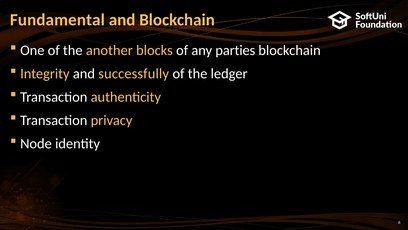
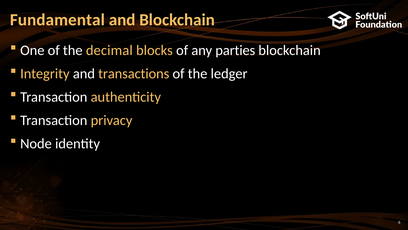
another: another -> decimal
successfully: successfully -> transactions
